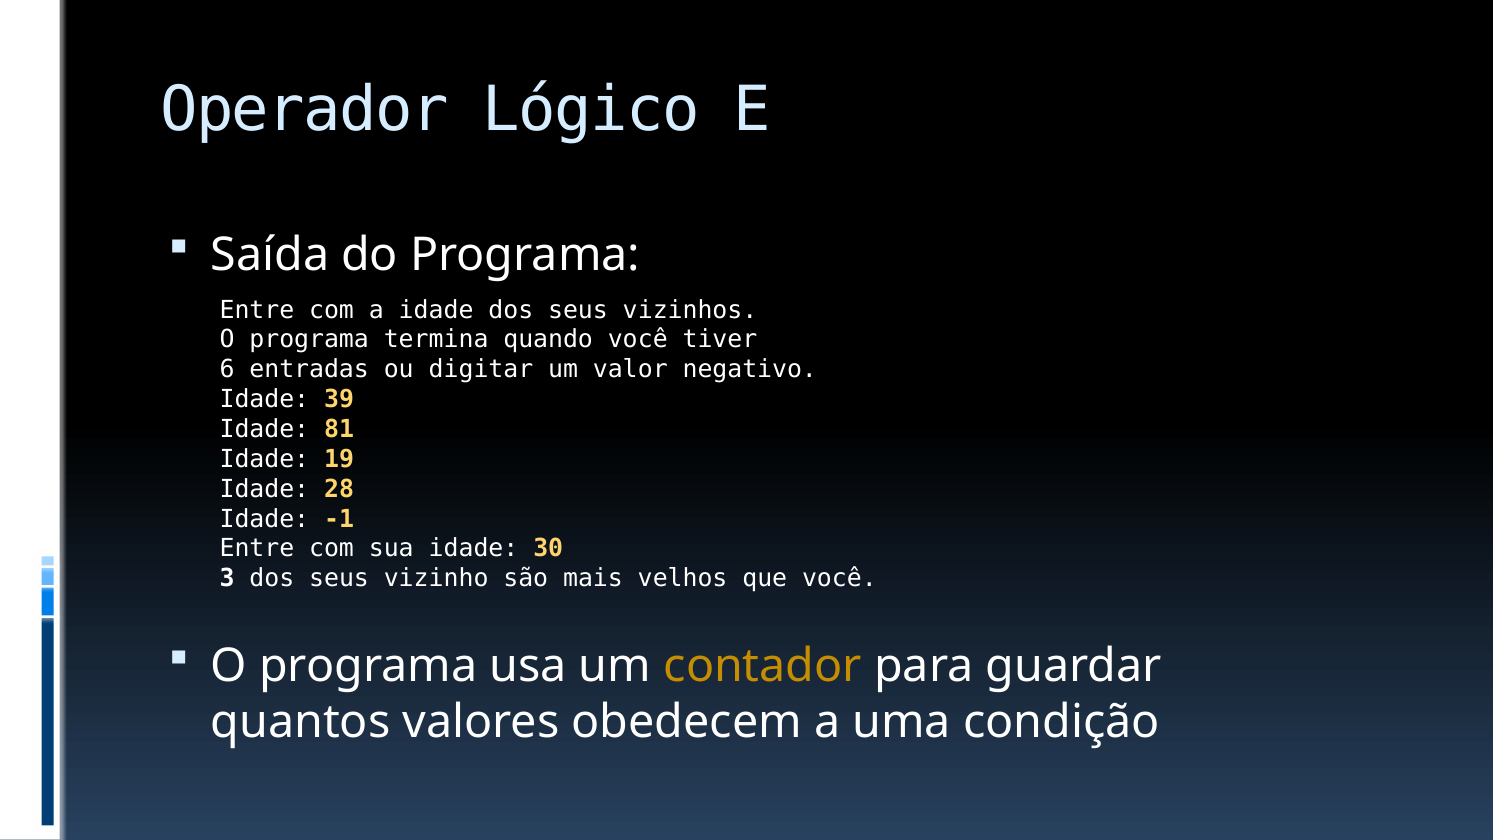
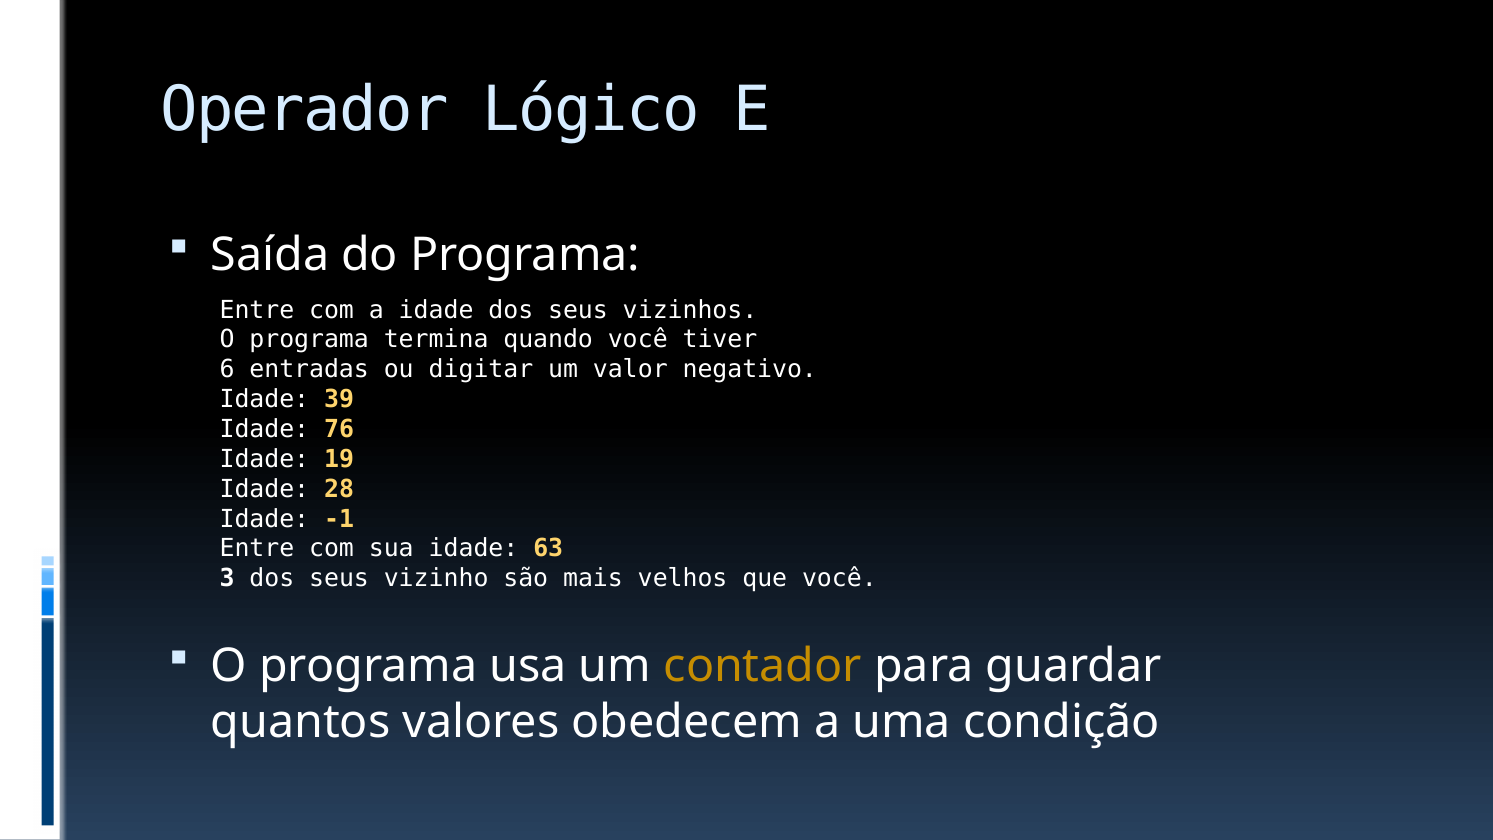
81: 81 -> 76
30: 30 -> 63
